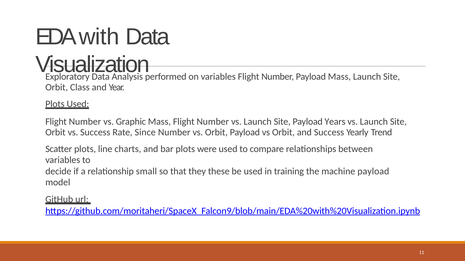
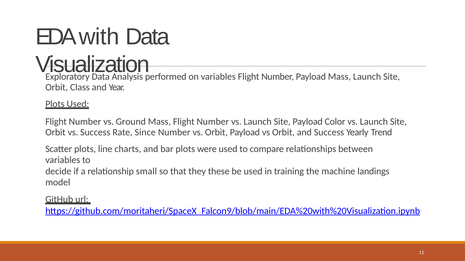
Graphic: Graphic -> Ground
Years: Years -> Color
machine payload: payload -> landings
